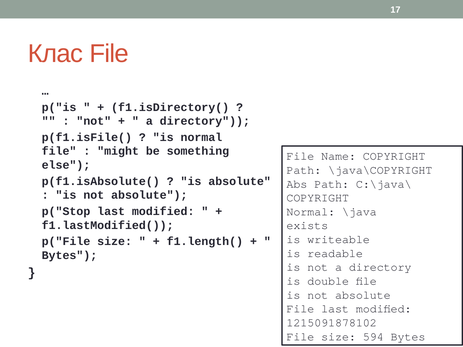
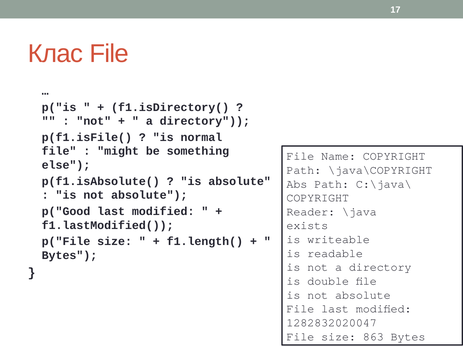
Normal at (311, 212): Normal -> Reader
p("Stop: p("Stop -> p("Good
1215091878102: 1215091878102 -> 1282832020047
594: 594 -> 863
